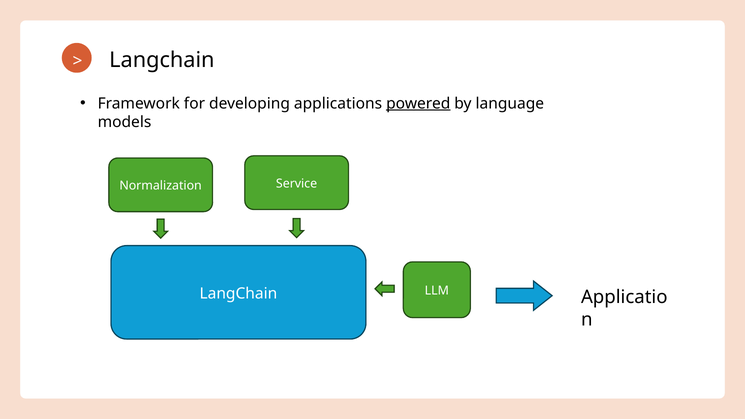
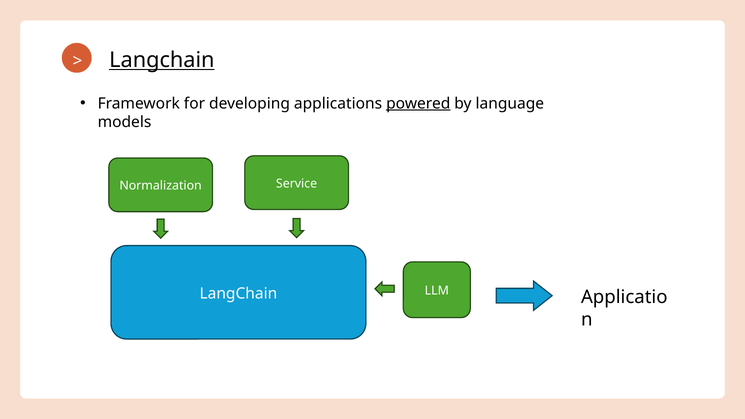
Langchain at (162, 60) underline: none -> present
